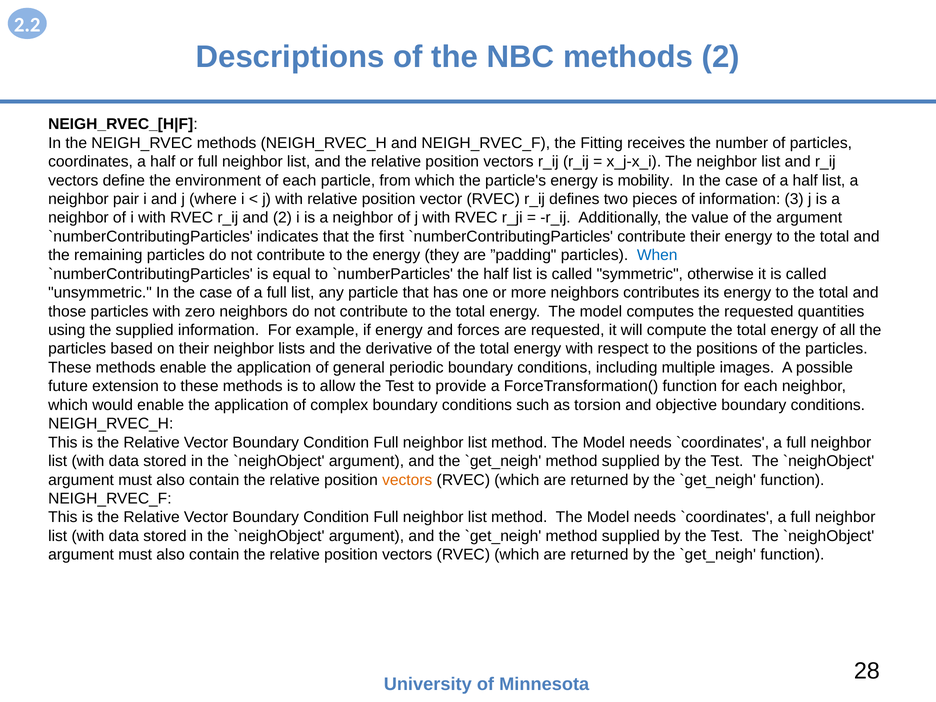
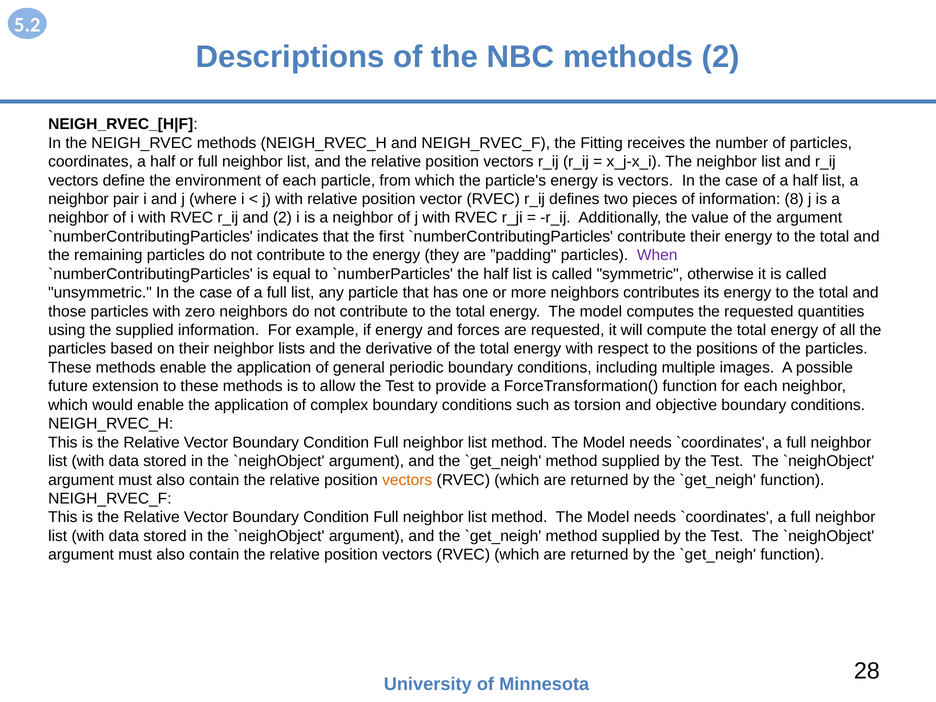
2.2: 2.2 -> 5.2
is mobility: mobility -> vectors
3: 3 -> 8
When colour: blue -> purple
